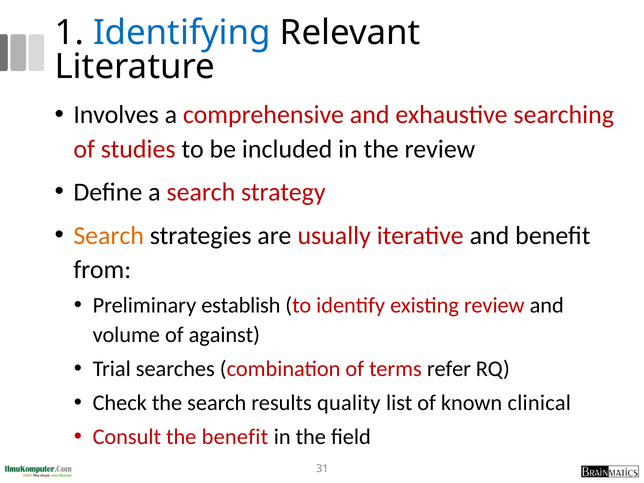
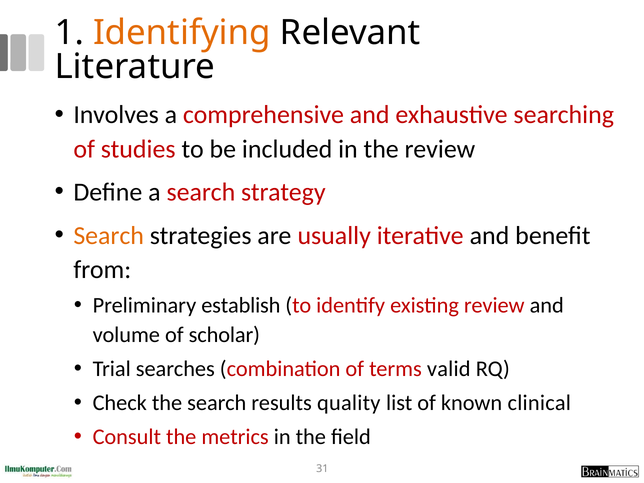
Identifying colour: blue -> orange
against: against -> scholar
refer: refer -> valid
the benefit: benefit -> metrics
